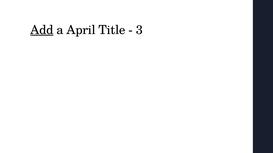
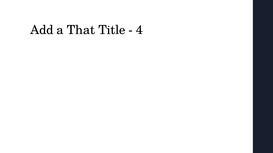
Add underline: present -> none
April: April -> That
3: 3 -> 4
